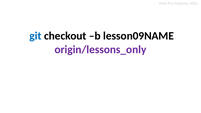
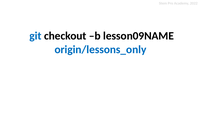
origin/lessons_only colour: purple -> blue
